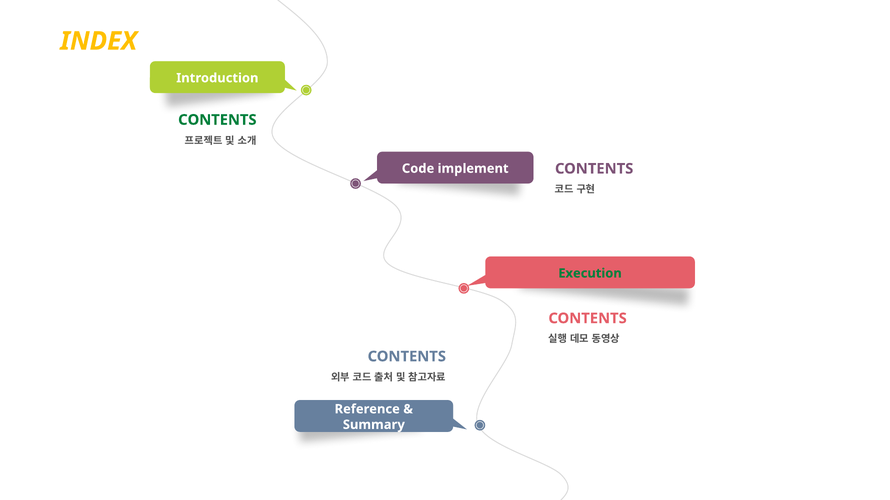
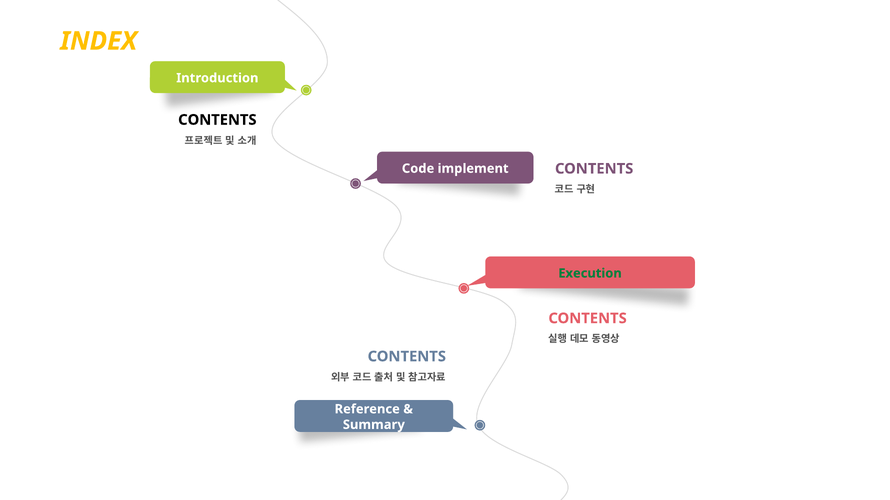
CONTENTS at (217, 120) colour: green -> black
